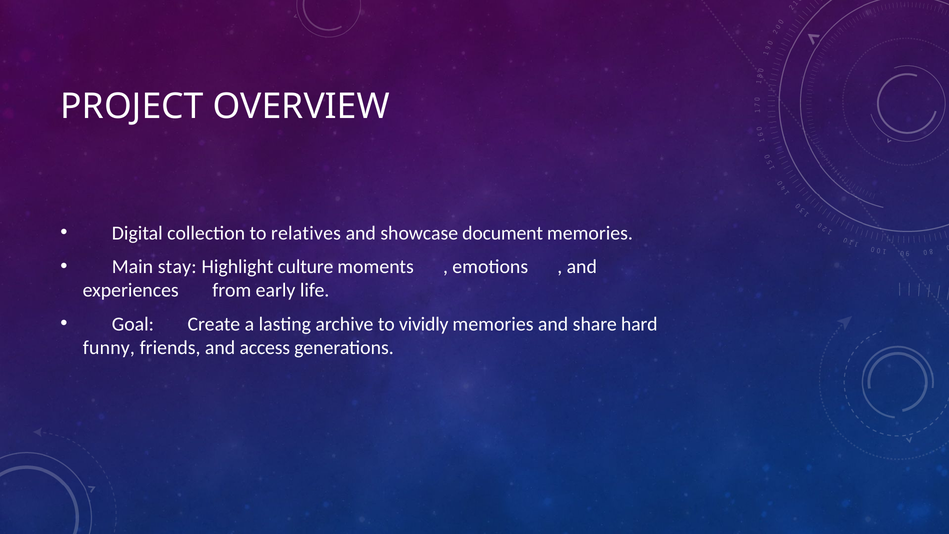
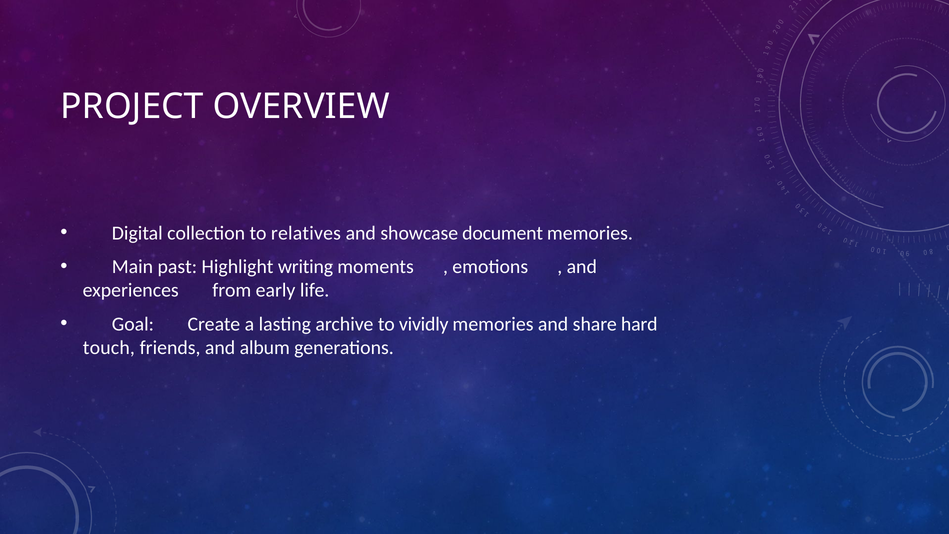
stay: stay -> past
culture: culture -> writing
funny: funny -> touch
access: access -> album
